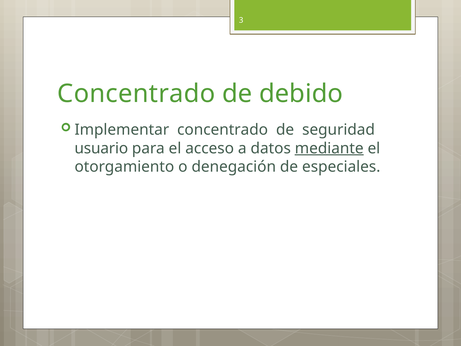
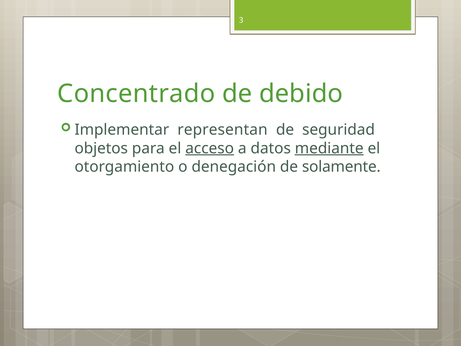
Implementar concentrado: concentrado -> representan
usuario: usuario -> objetos
acceso underline: none -> present
especiales: especiales -> solamente
